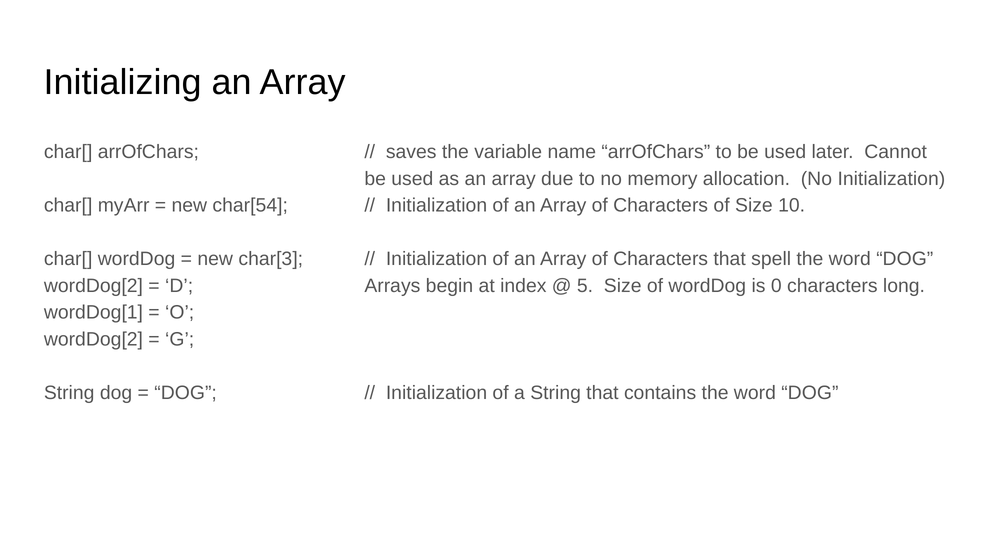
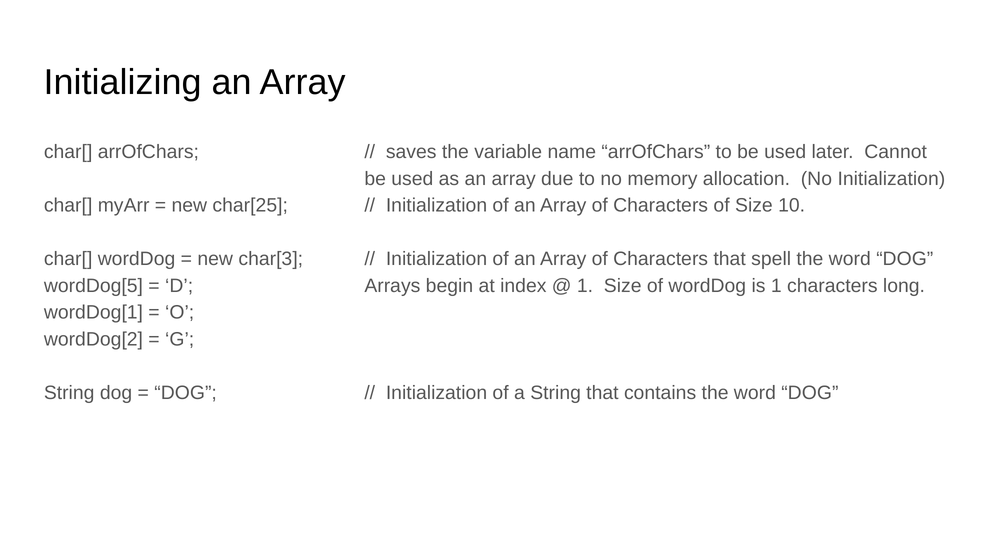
char[54: char[54 -> char[25
wordDog[2 at (93, 286): wordDog[2 -> wordDog[5
5 at (585, 286): 5 -> 1
is 0: 0 -> 1
